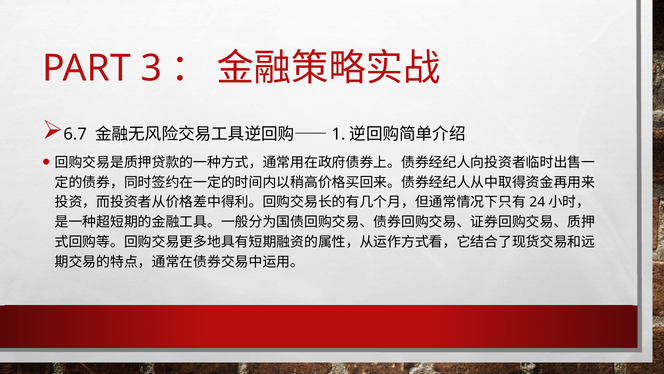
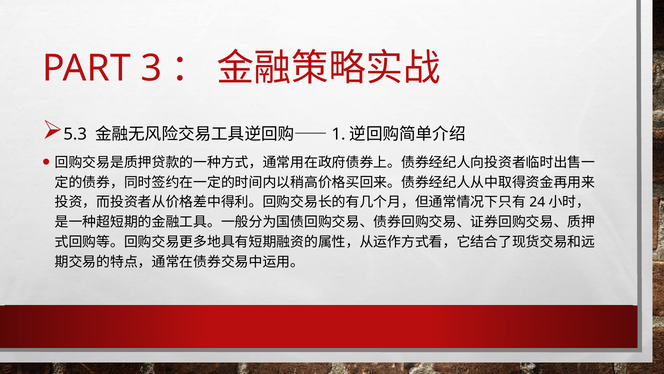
6.7: 6.7 -> 5.3
